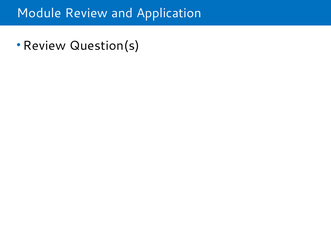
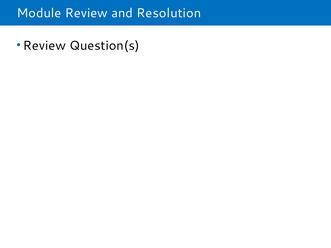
Application: Application -> Resolution
